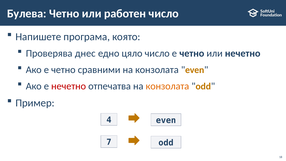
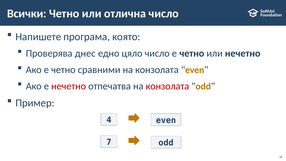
Булева: Булева -> Всички
работен: работен -> отлична
конзолата at (167, 86) colour: orange -> red
